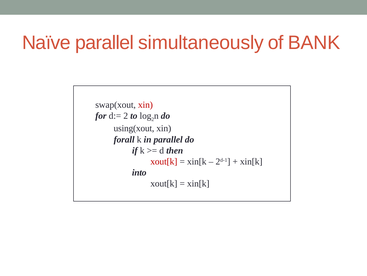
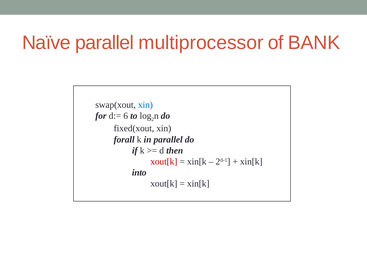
simultaneously: simultaneously -> multiprocessor
xin at (145, 105) colour: red -> blue
d:= 2: 2 -> 6
using(xout: using(xout -> fixed(xout
